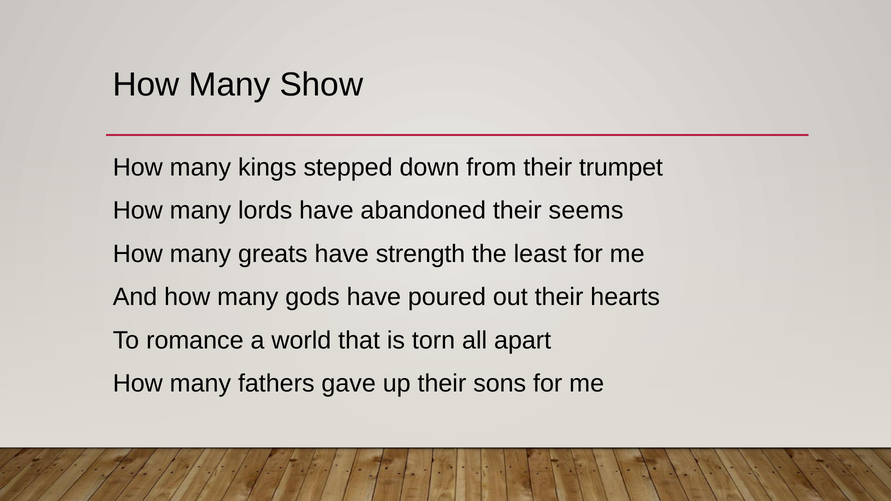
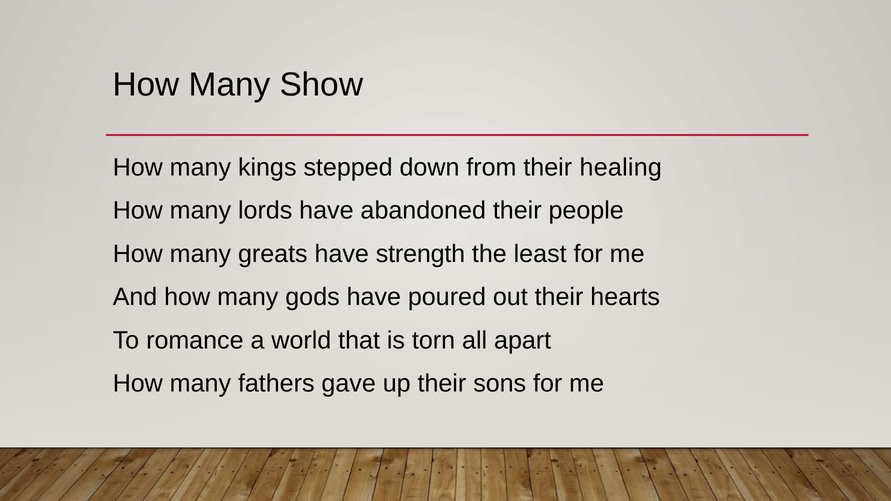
trumpet: trumpet -> healing
seems: seems -> people
